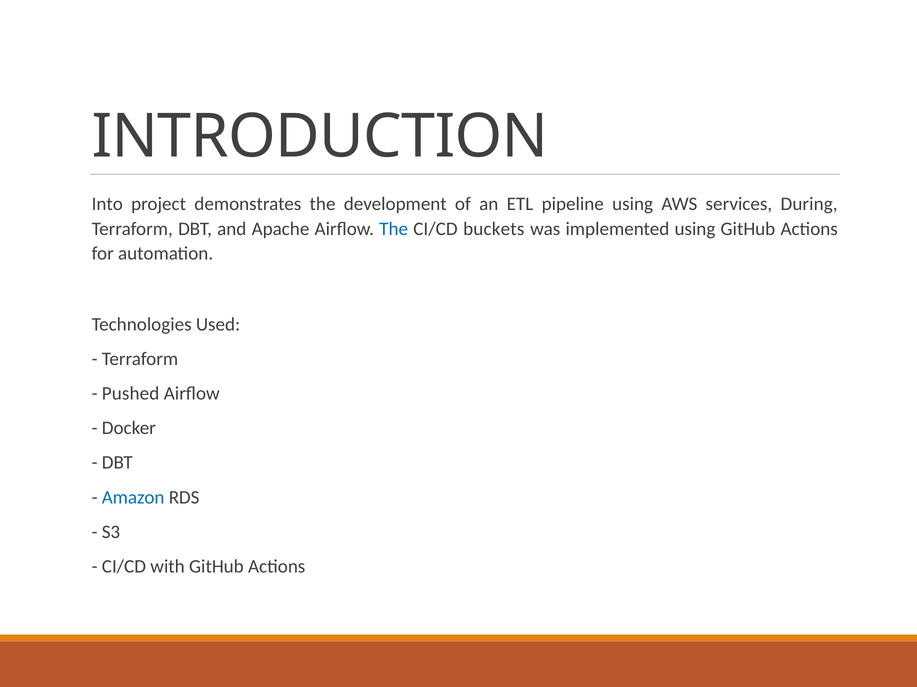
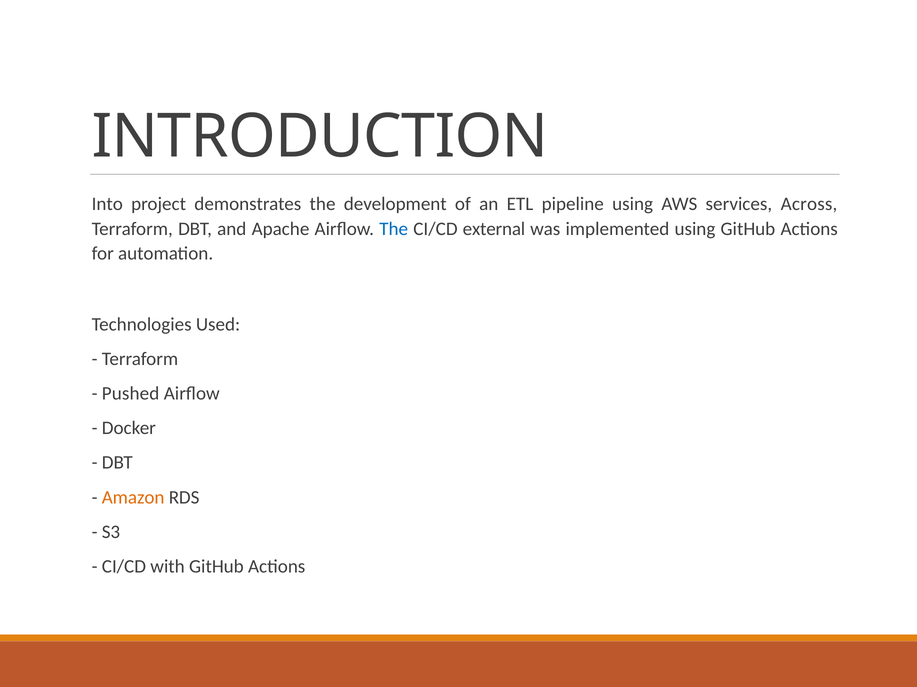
During: During -> Across
buckets: buckets -> external
Amazon colour: blue -> orange
